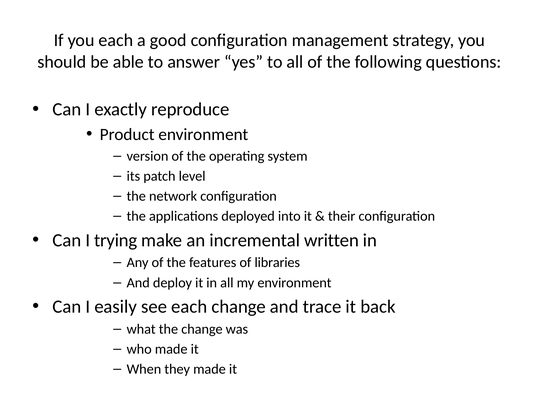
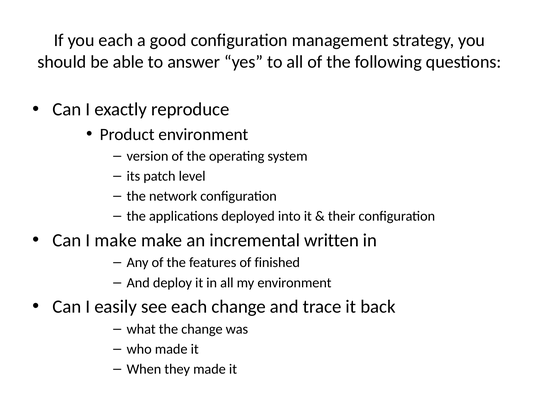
I trying: trying -> make
libraries: libraries -> finished
